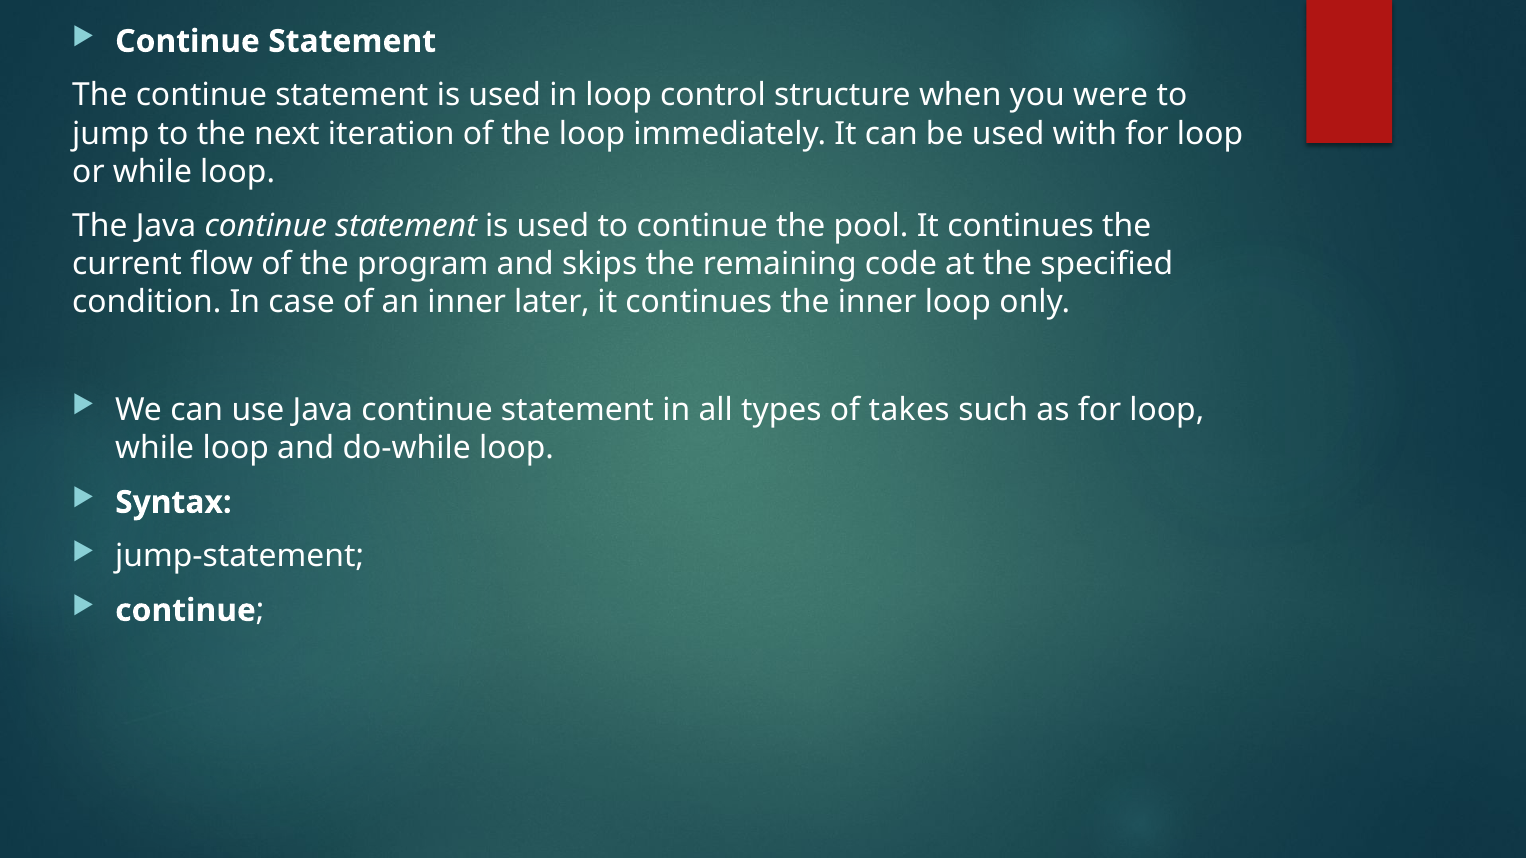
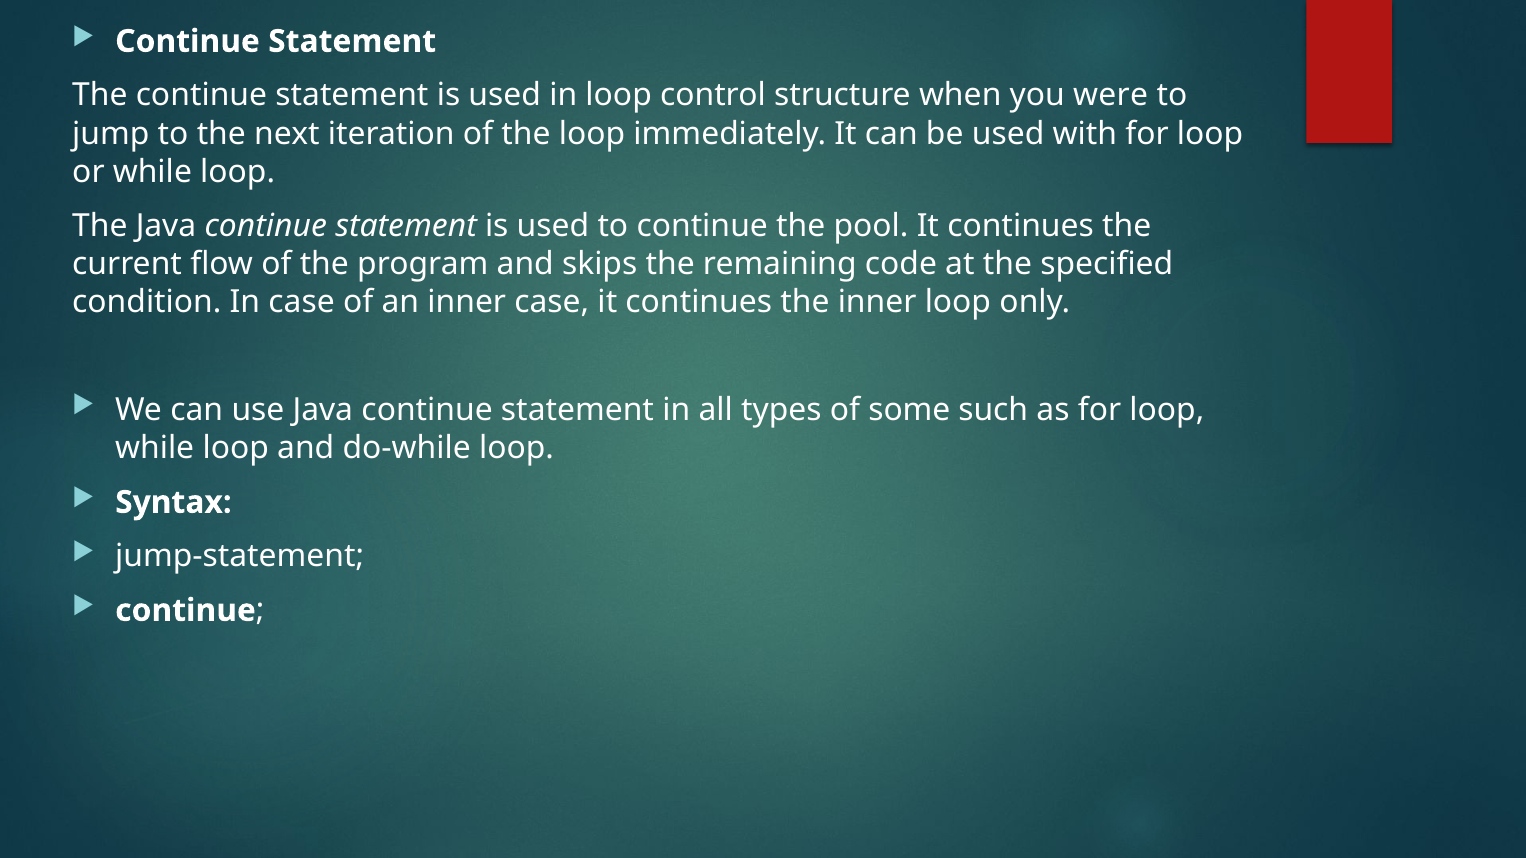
inner later: later -> case
takes: takes -> some
